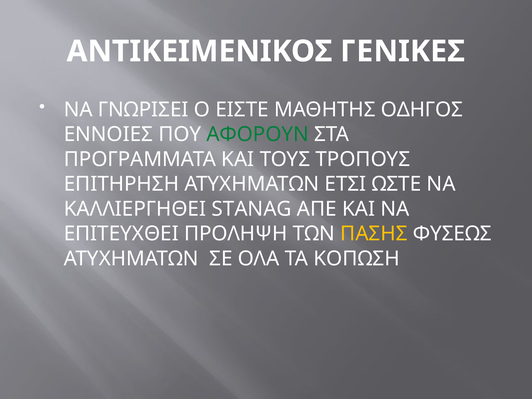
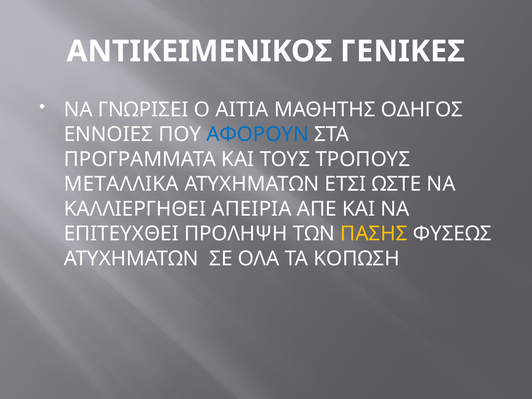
ΕΙΣΤΕ: ΕΙΣΤΕ -> ΑΙΤΙΑ
ΑΦΟΡΟΥΝ colour: green -> blue
ΕΠΙΤΗΡΗΣΗ: ΕΠΙΤΗΡΗΣΗ -> ΜΕΤΑΛΛΙΚΑ
STANAG: STANAG -> ΑΠΕΙΡΙΑ
